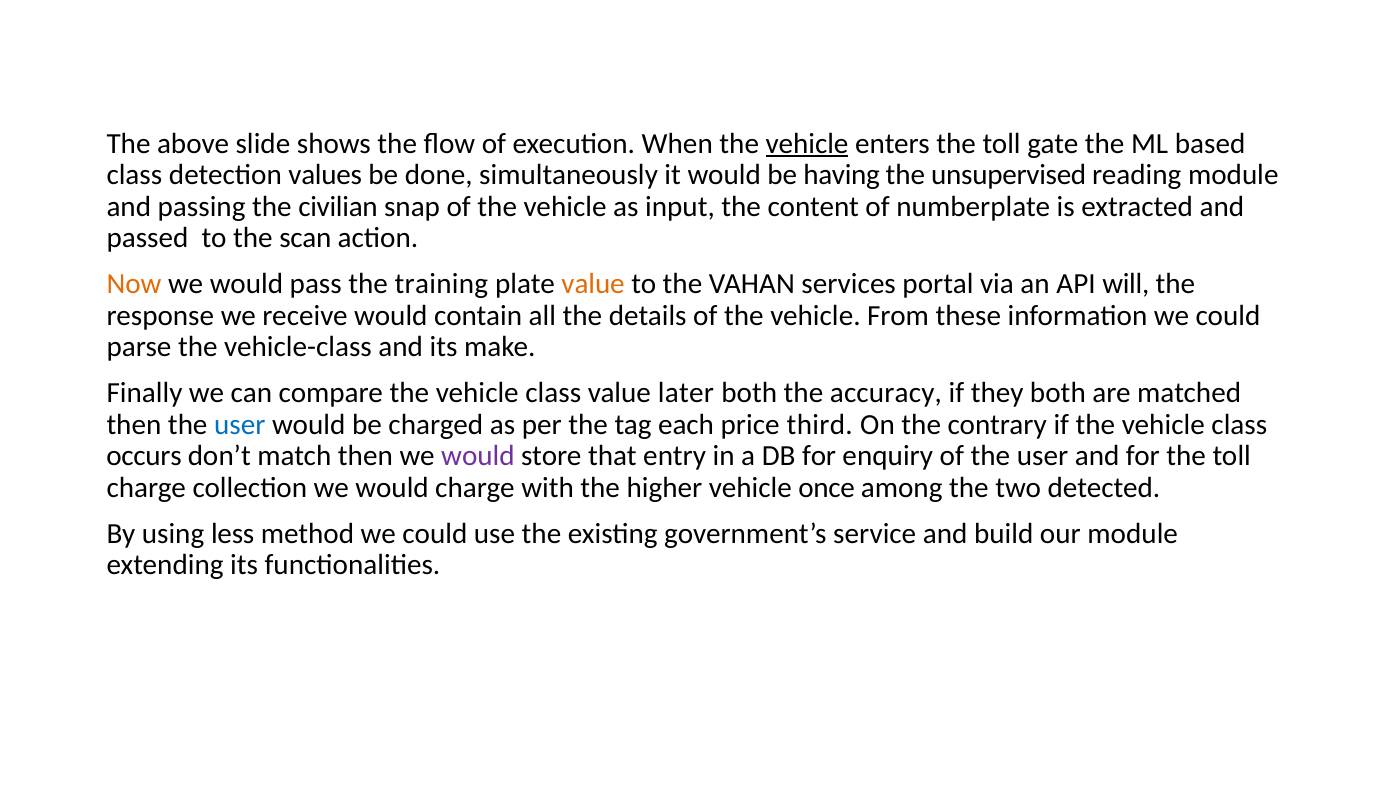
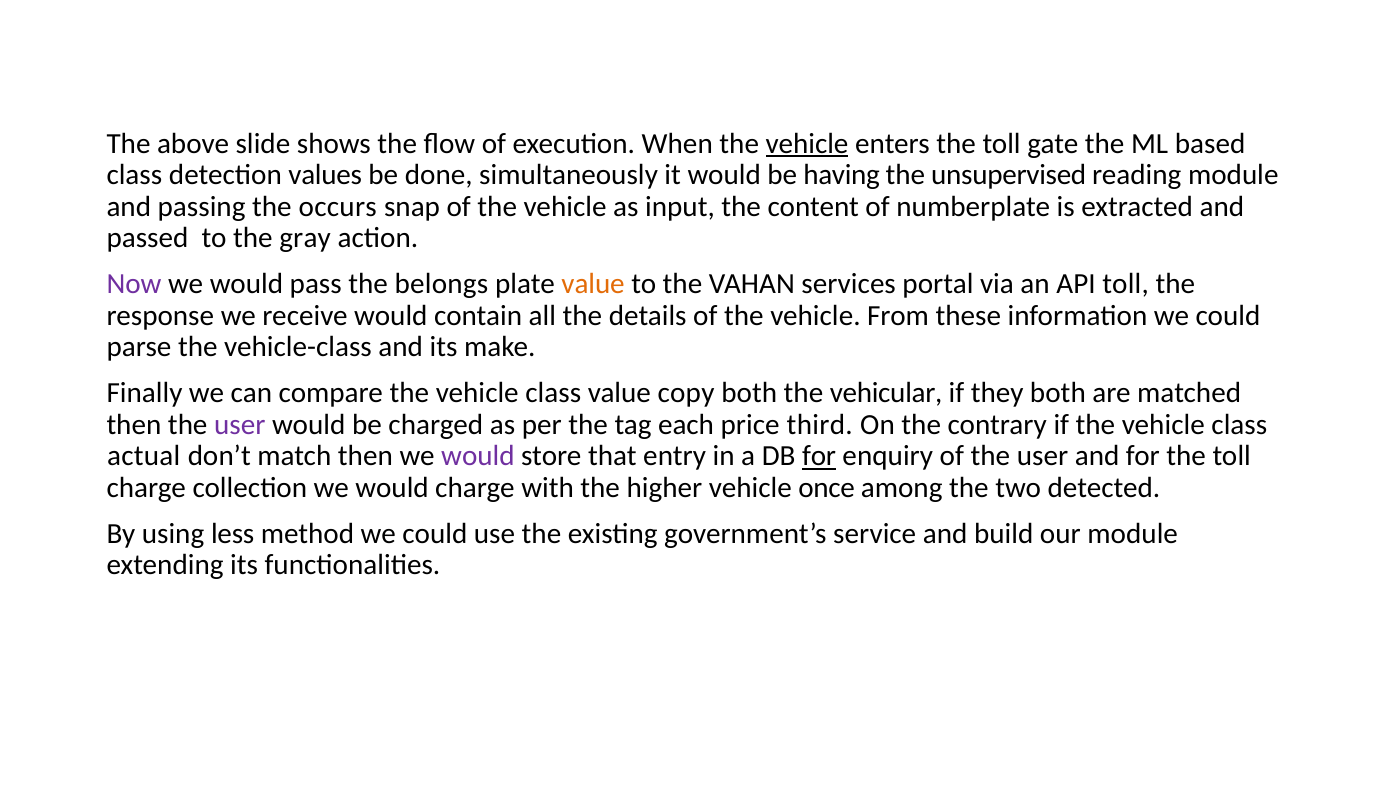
civilian: civilian -> occurs
scan: scan -> gray
Now colour: orange -> purple
training: training -> belongs
API will: will -> toll
later: later -> copy
accuracy: accuracy -> vehicular
user at (240, 425) colour: blue -> purple
occurs: occurs -> actual
for at (819, 456) underline: none -> present
